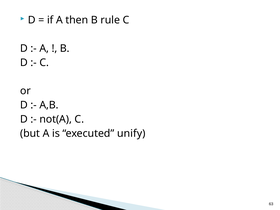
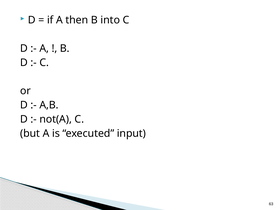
rule: rule -> into
unify: unify -> input
